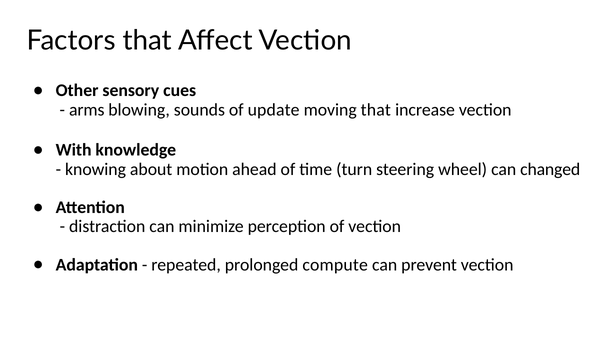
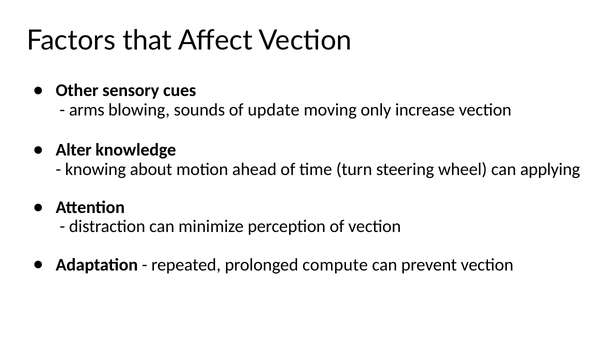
moving that: that -> only
With: With -> Alter
changed: changed -> applying
